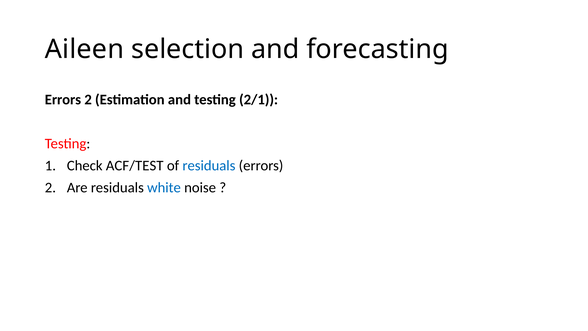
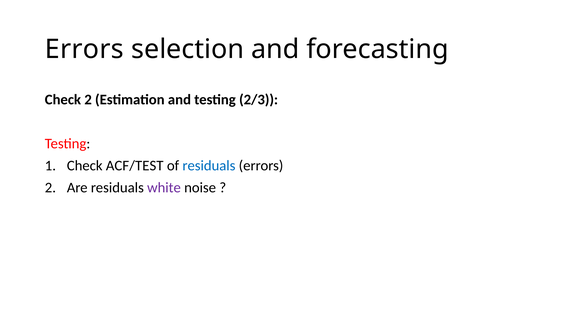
Aileen at (84, 49): Aileen -> Errors
Errors at (63, 100): Errors -> Check
2/1: 2/1 -> 2/3
white colour: blue -> purple
